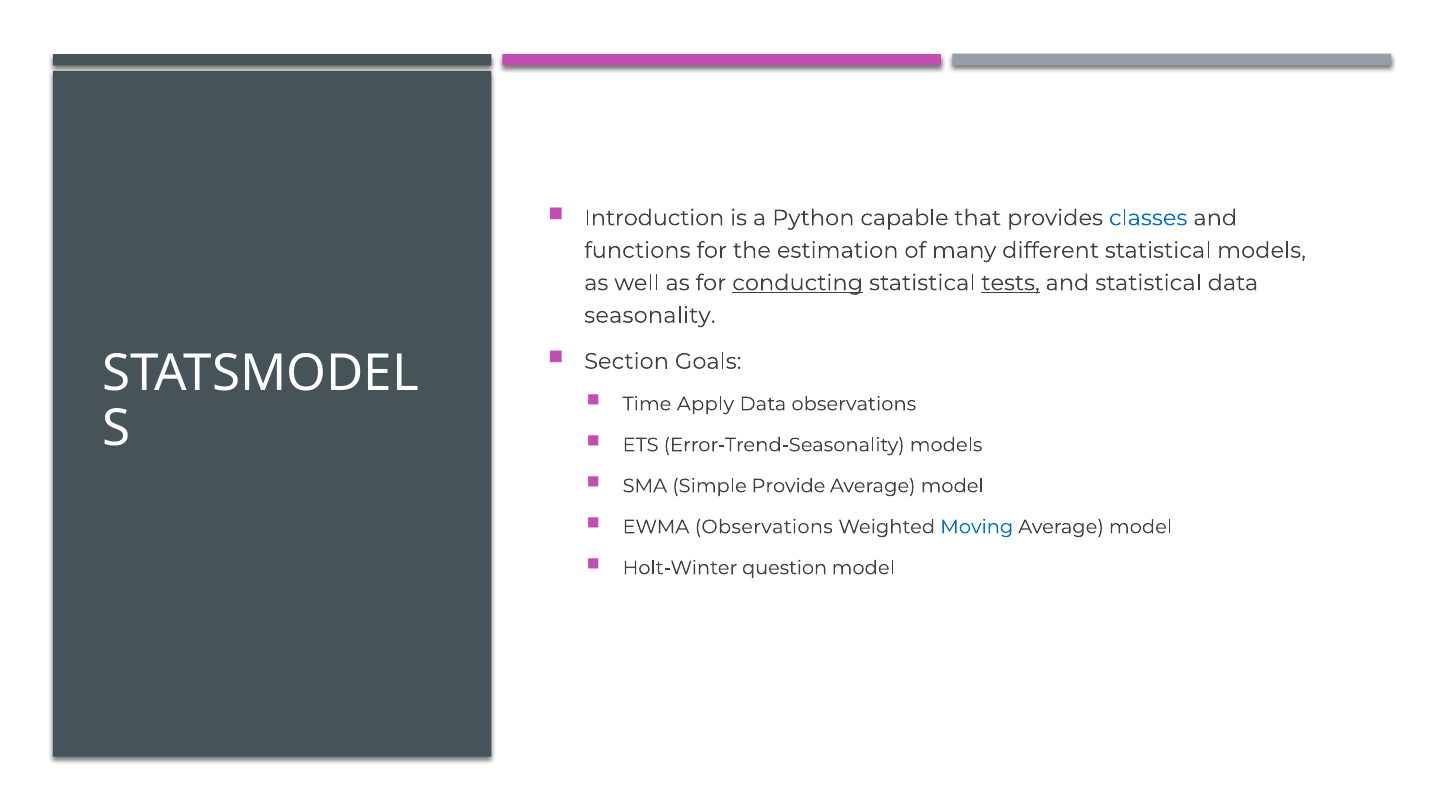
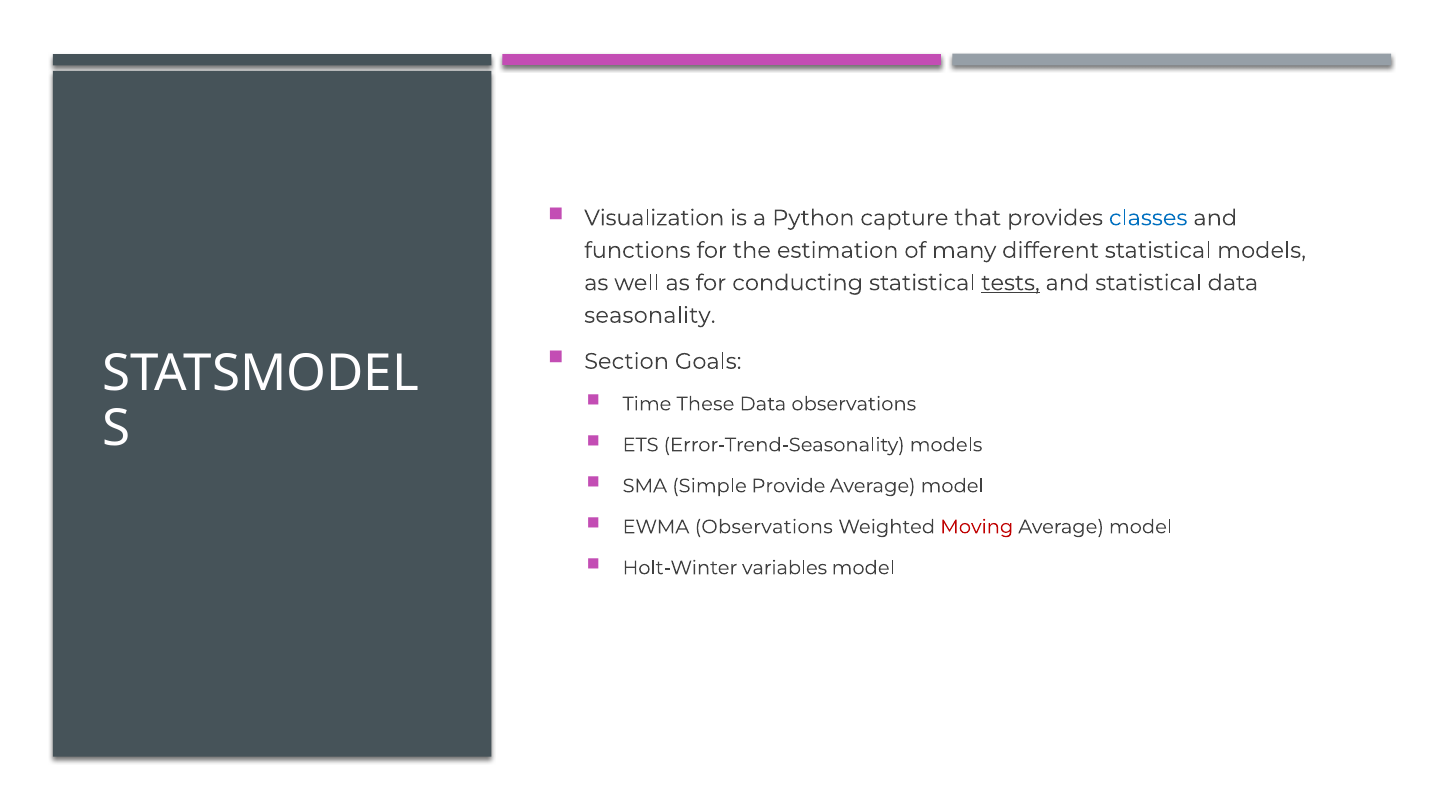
Introduction: Introduction -> Visualization
capable: capable -> capture
conducting underline: present -> none
Apply: Apply -> These
Moving colour: blue -> red
question: question -> variables
